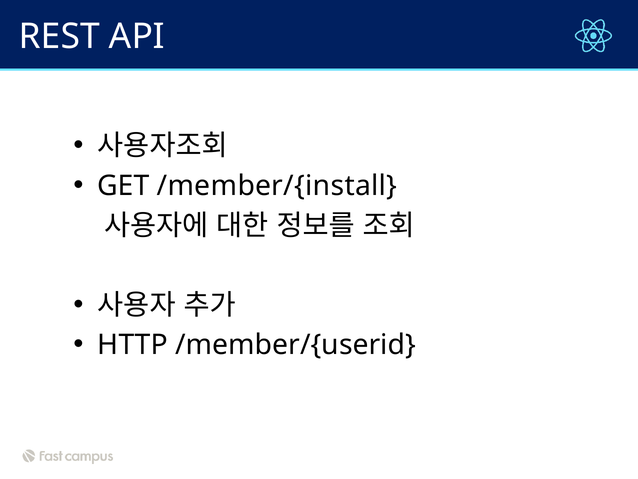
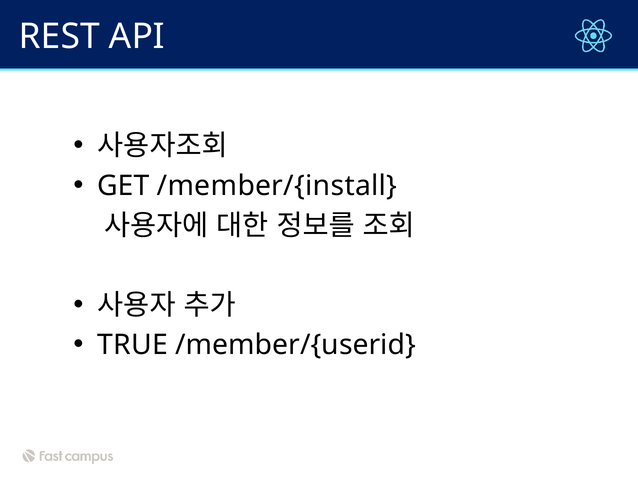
HTTP: HTTP -> TRUE
